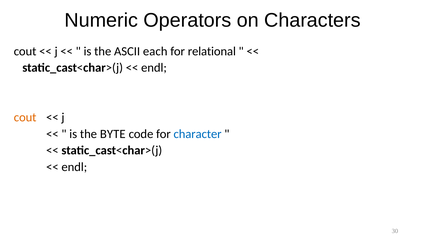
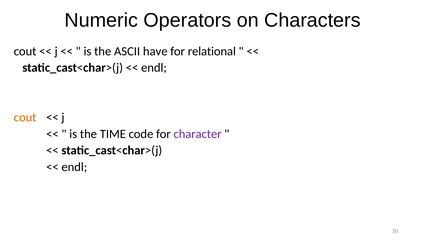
each: each -> have
BYTE: BYTE -> TIME
character colour: blue -> purple
